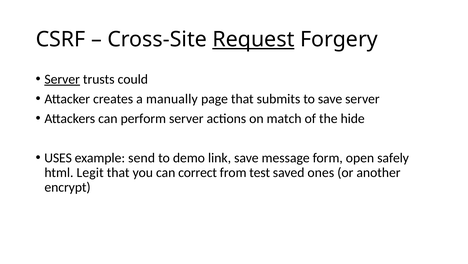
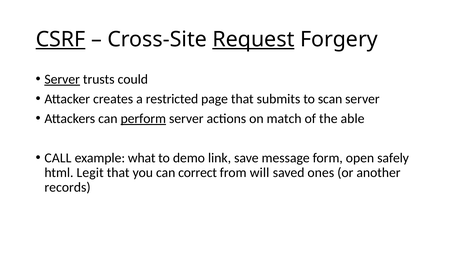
CSRF underline: none -> present
manually: manually -> restricted
to save: save -> scan
perform underline: none -> present
hide: hide -> able
USES: USES -> CALL
send: send -> what
test: test -> will
encrypt: encrypt -> records
